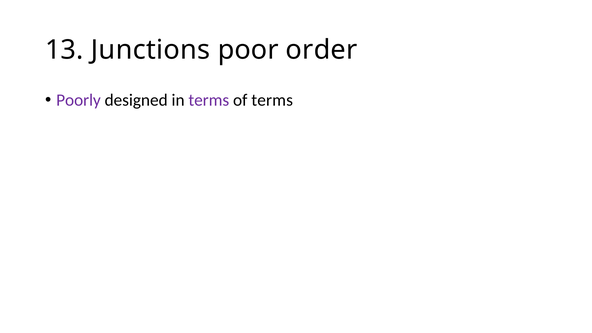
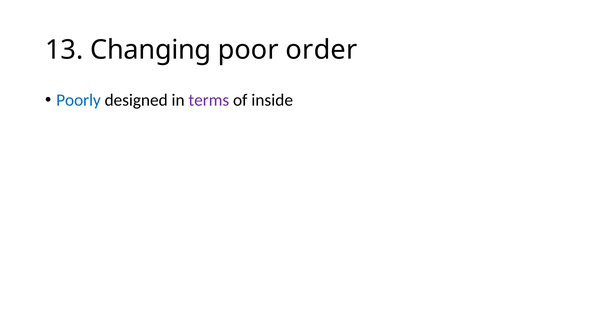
Junctions: Junctions -> Changing
Poorly colour: purple -> blue
of terms: terms -> inside
